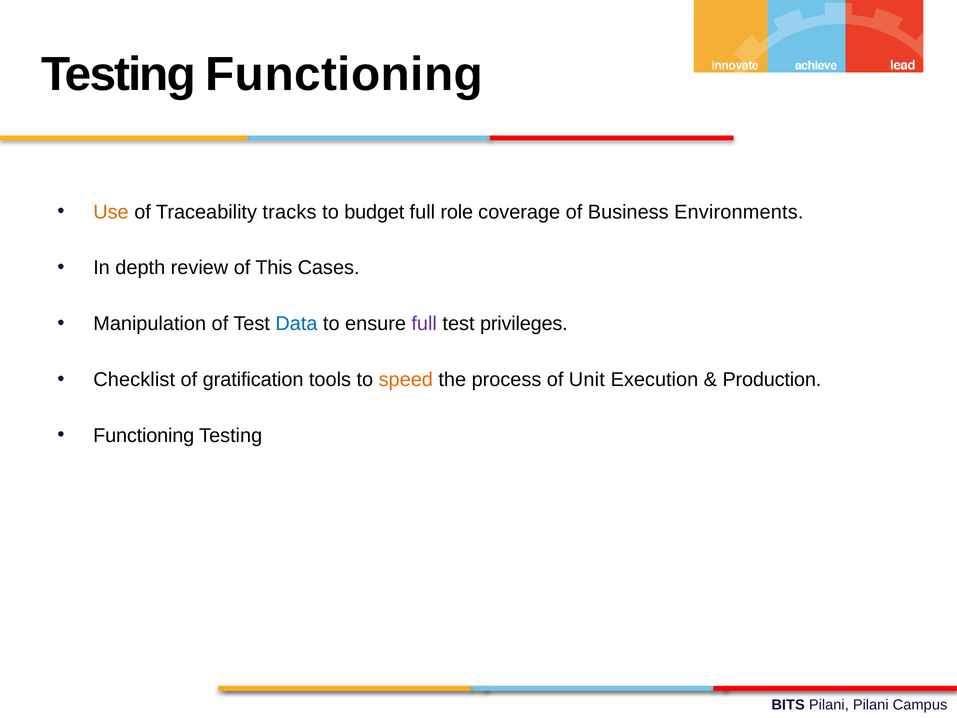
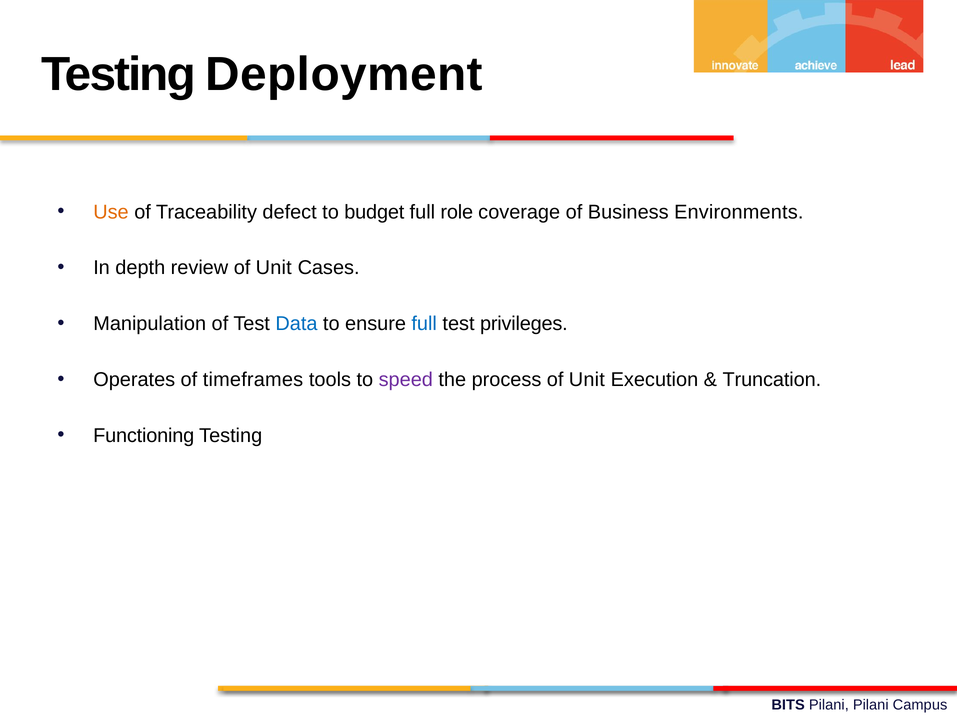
Testing Functioning: Functioning -> Deployment
tracks: tracks -> defect
review of This: This -> Unit
full at (424, 324) colour: purple -> blue
Checklist: Checklist -> Operates
gratification: gratification -> timeframes
speed colour: orange -> purple
Production: Production -> Truncation
